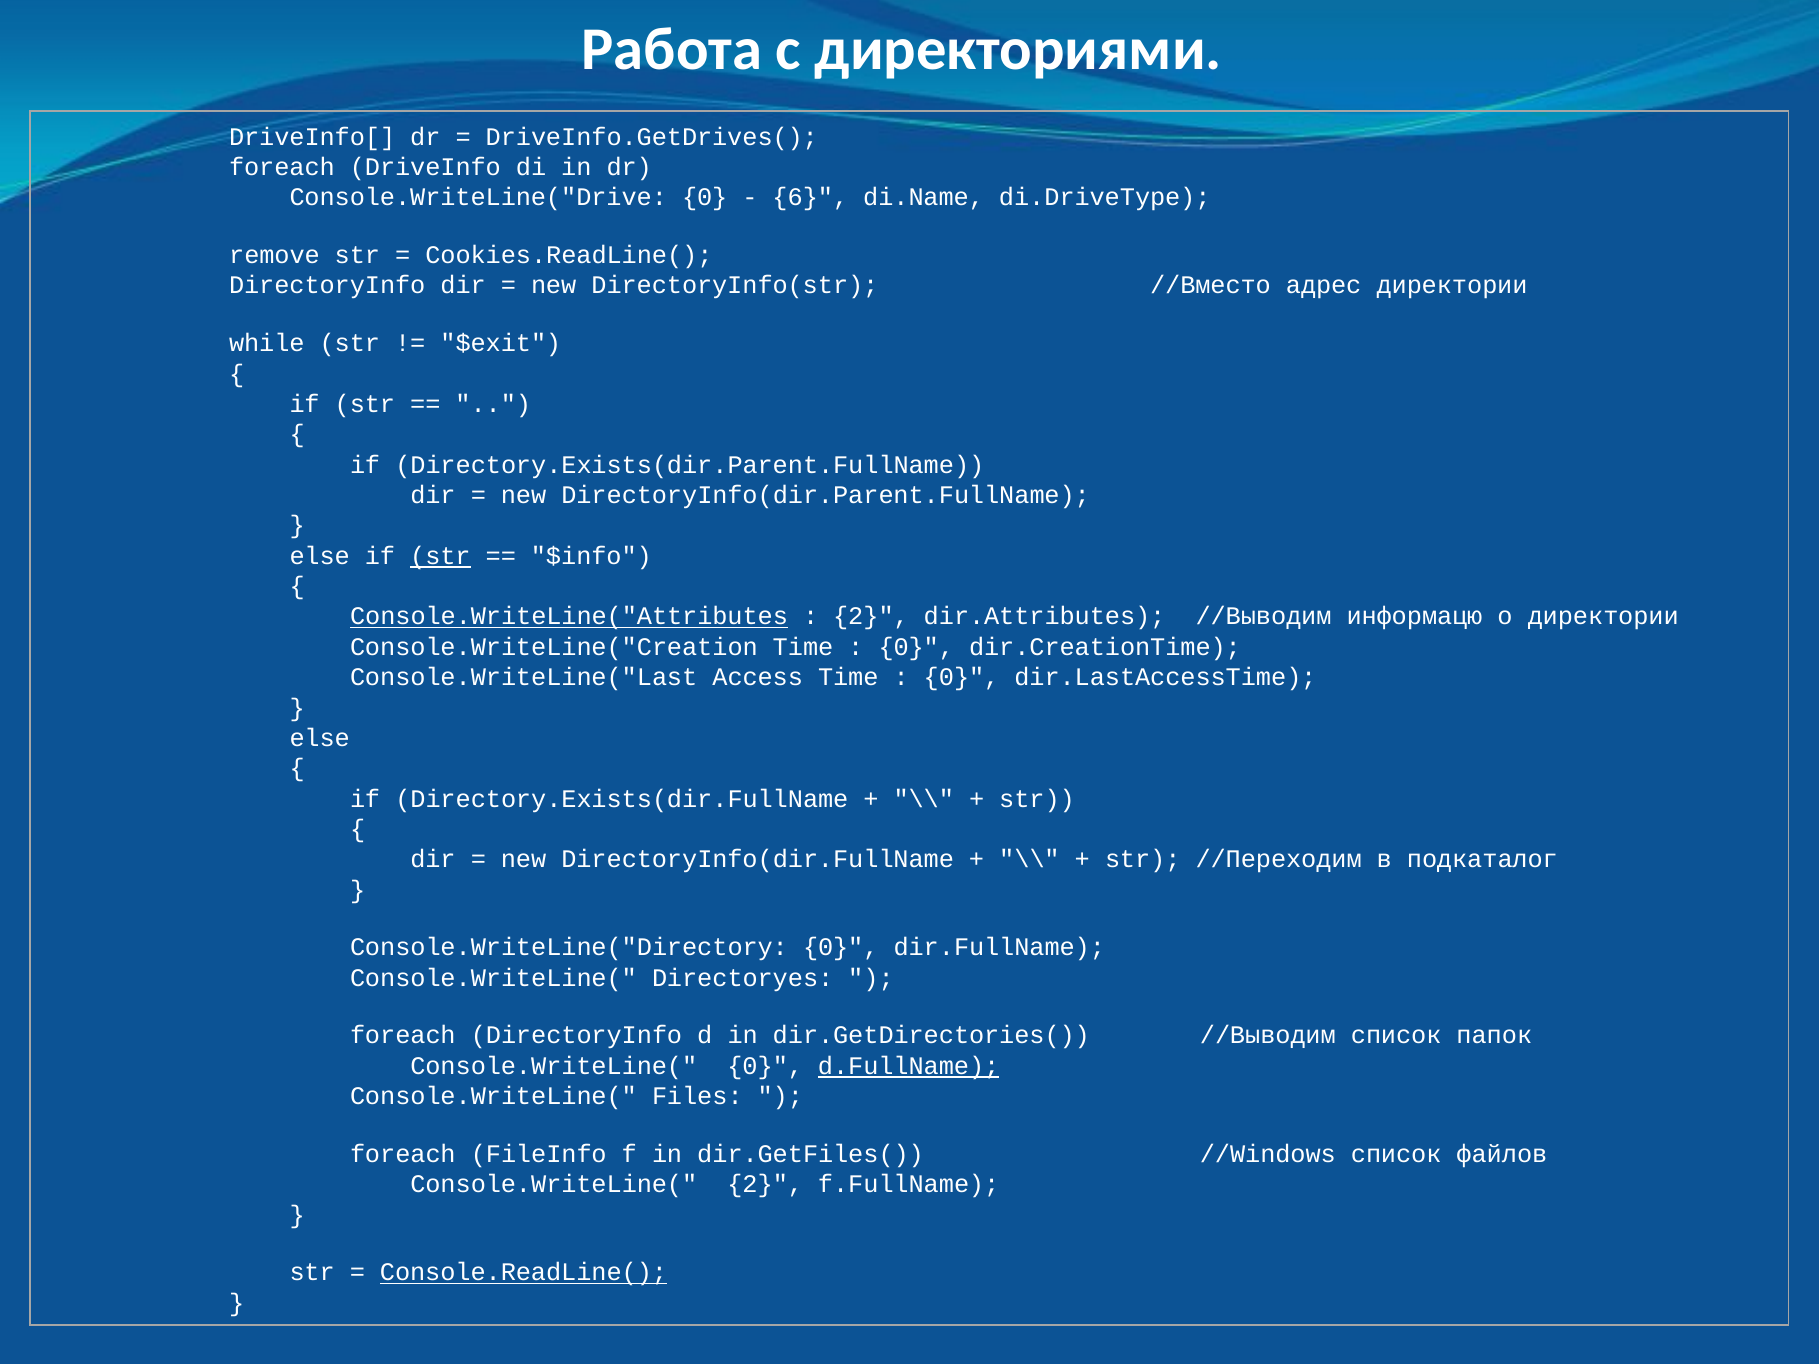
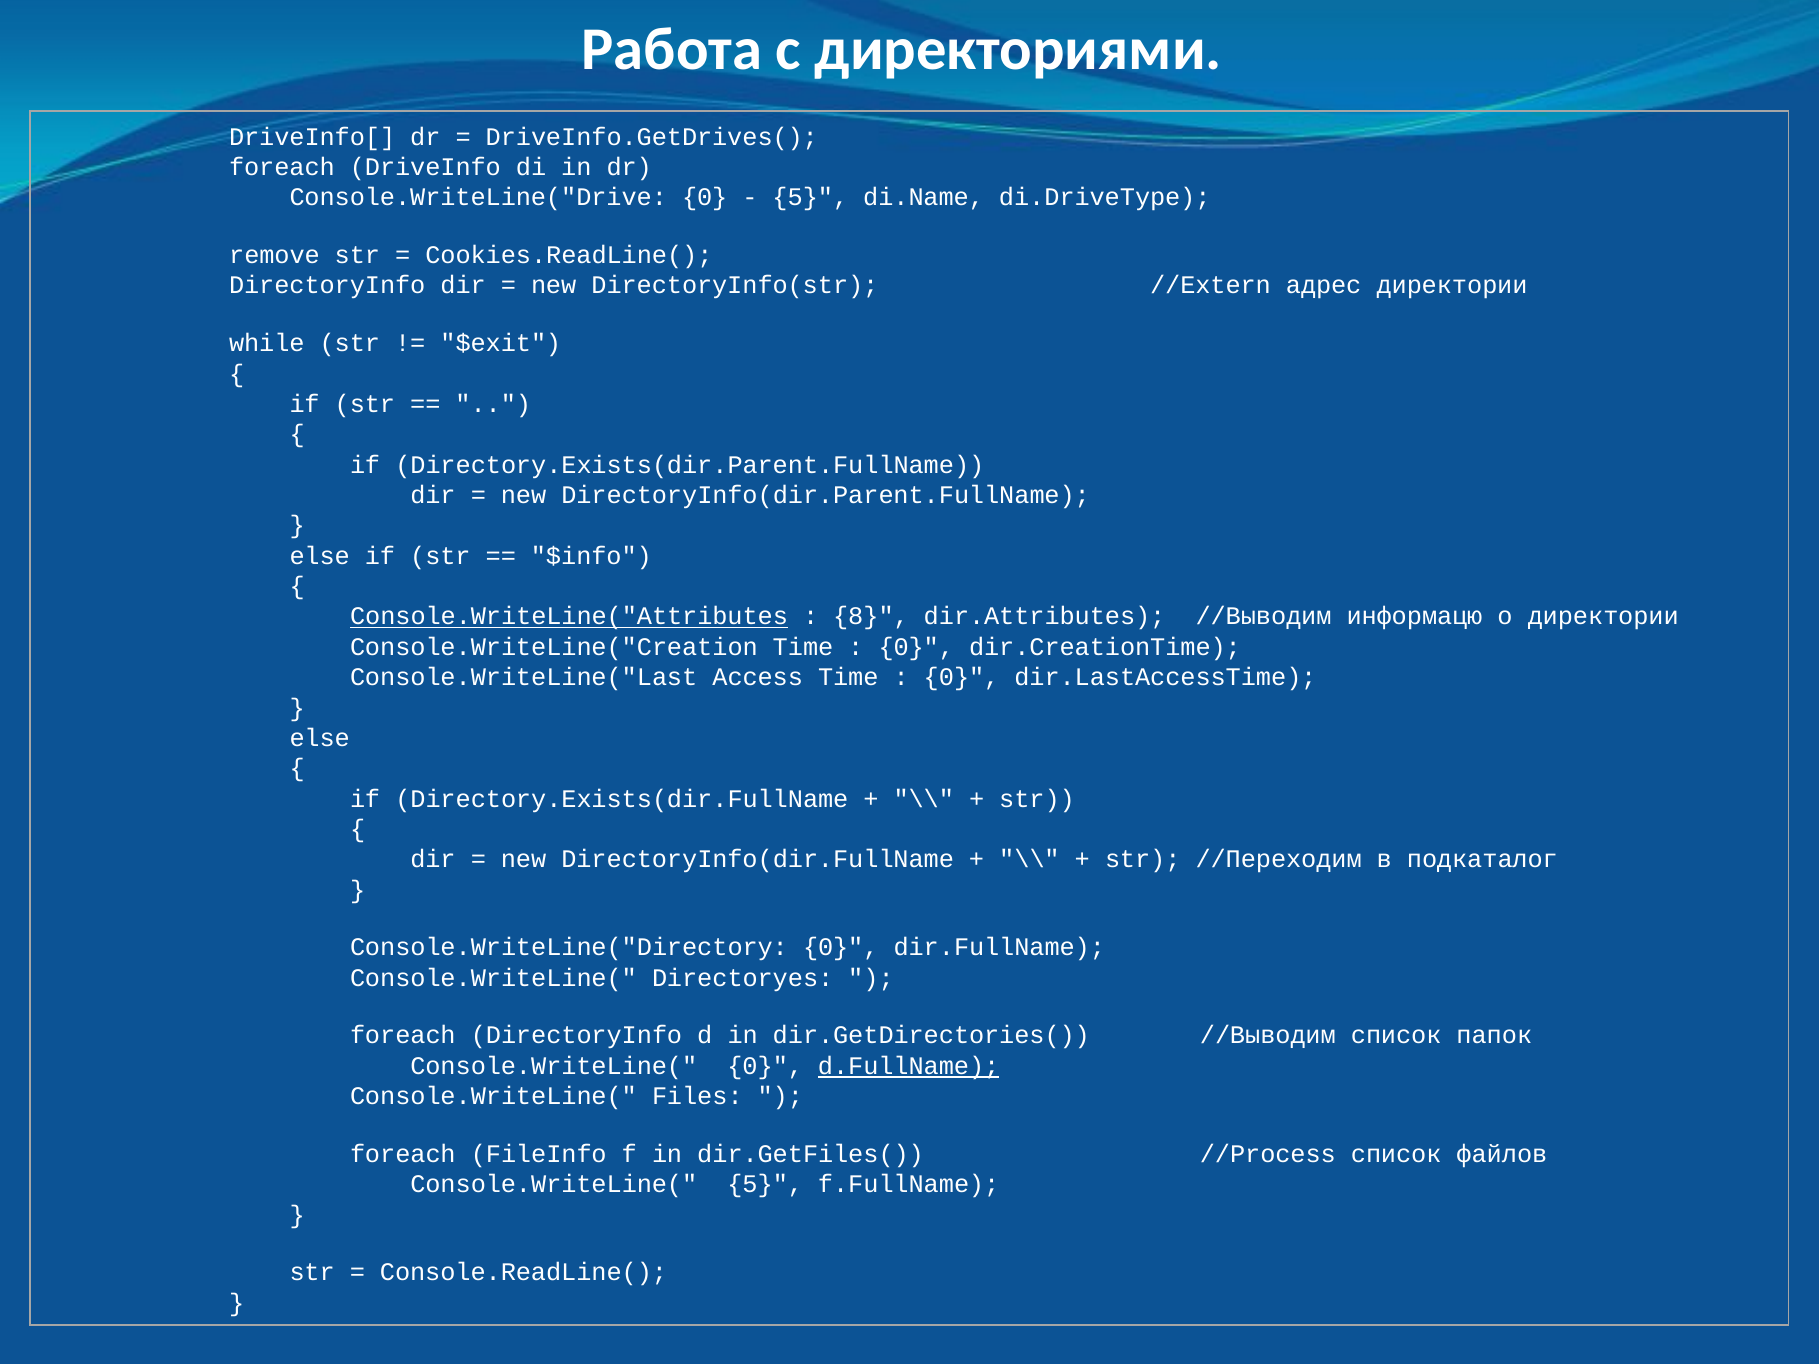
6 at (810, 198): 6 -> 5
//Вместо: //Вместо -> //Extern
str at (440, 556) underline: present -> none
2 at (871, 617): 2 -> 8
//Windows: //Windows -> //Process
Console.WriteLine( 2: 2 -> 5
Console.ReadLine( underline: present -> none
